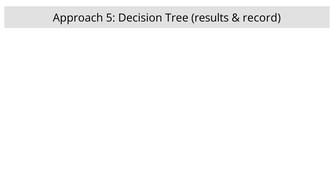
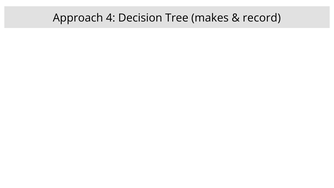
5: 5 -> 4
results: results -> makes
